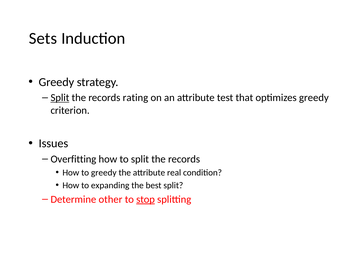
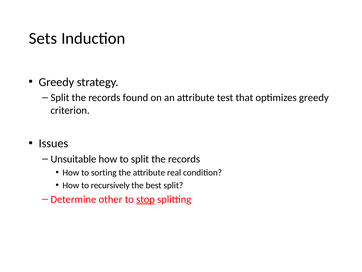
Split at (60, 98) underline: present -> none
rating: rating -> found
Overfitting: Overfitting -> Unsuitable
to greedy: greedy -> sorting
expanding: expanding -> recursively
